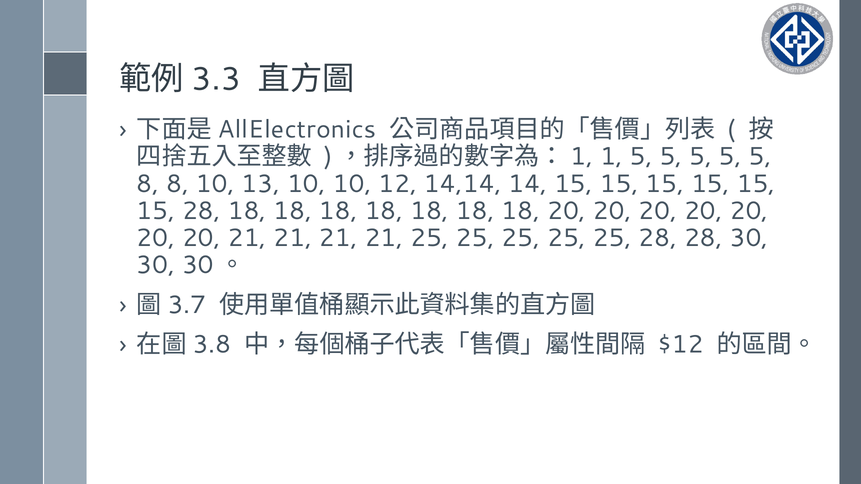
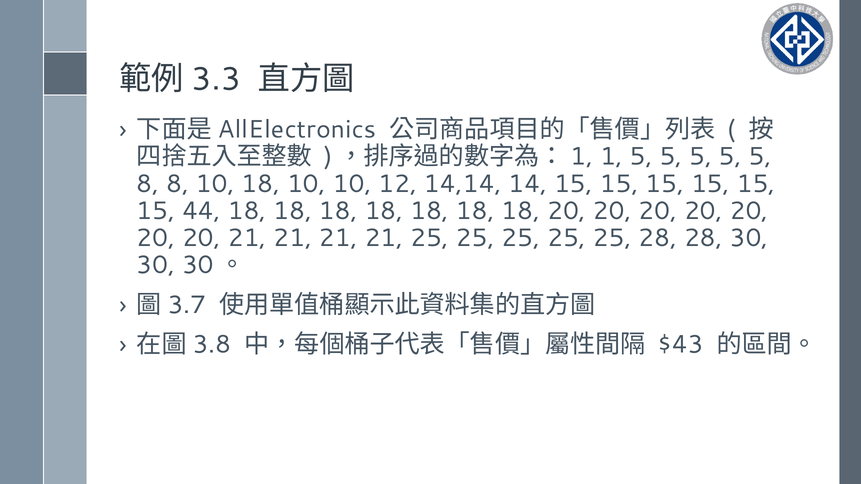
10 13: 13 -> 18
15 28: 28 -> 44
$12: $12 -> $43
